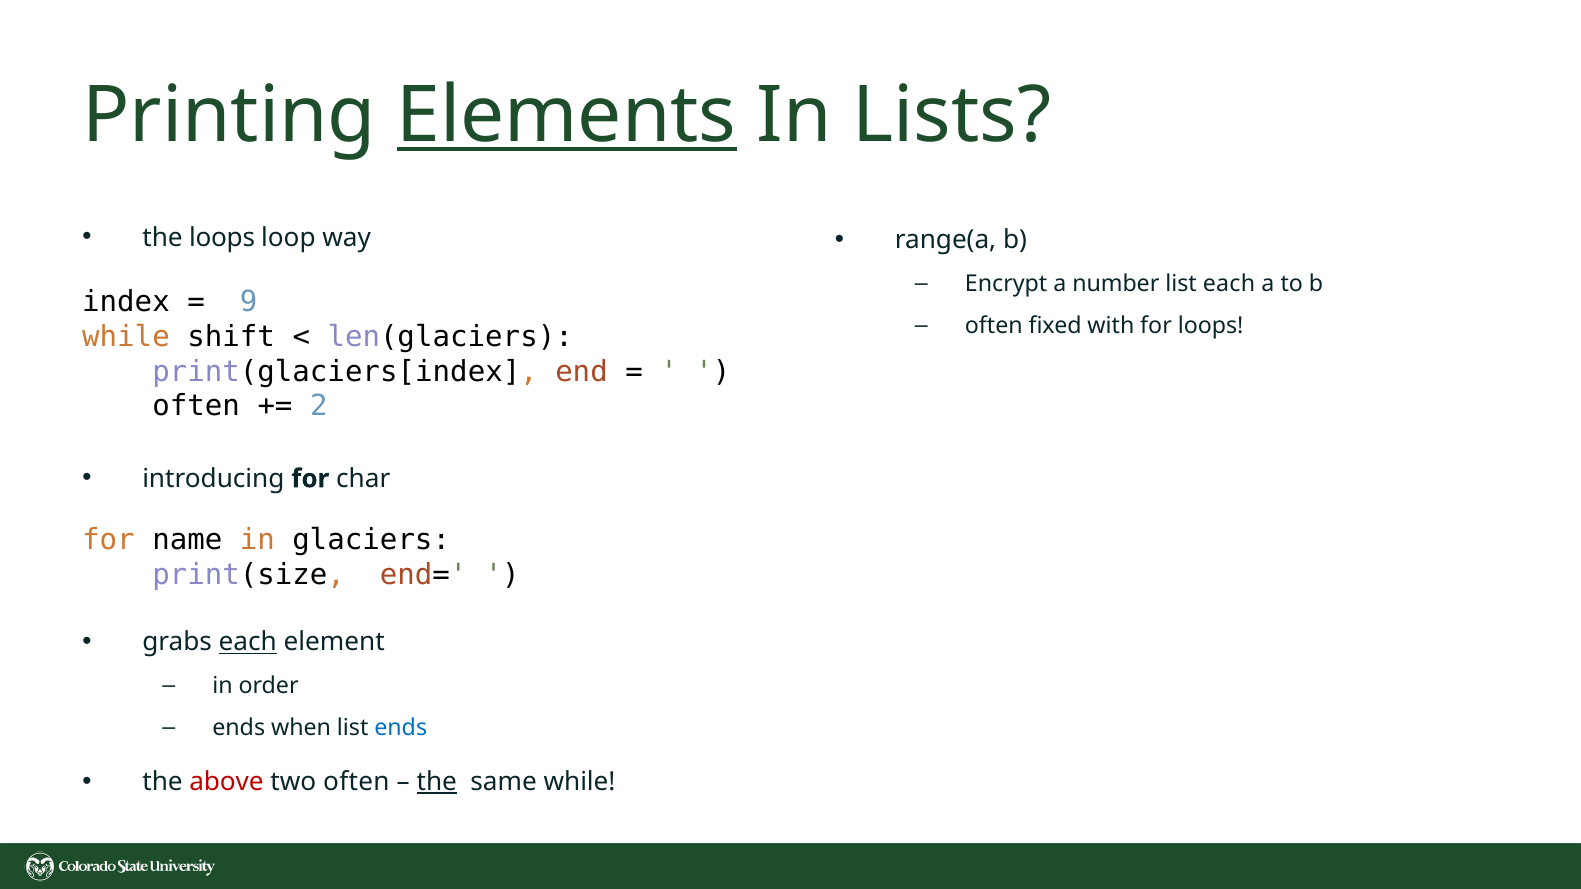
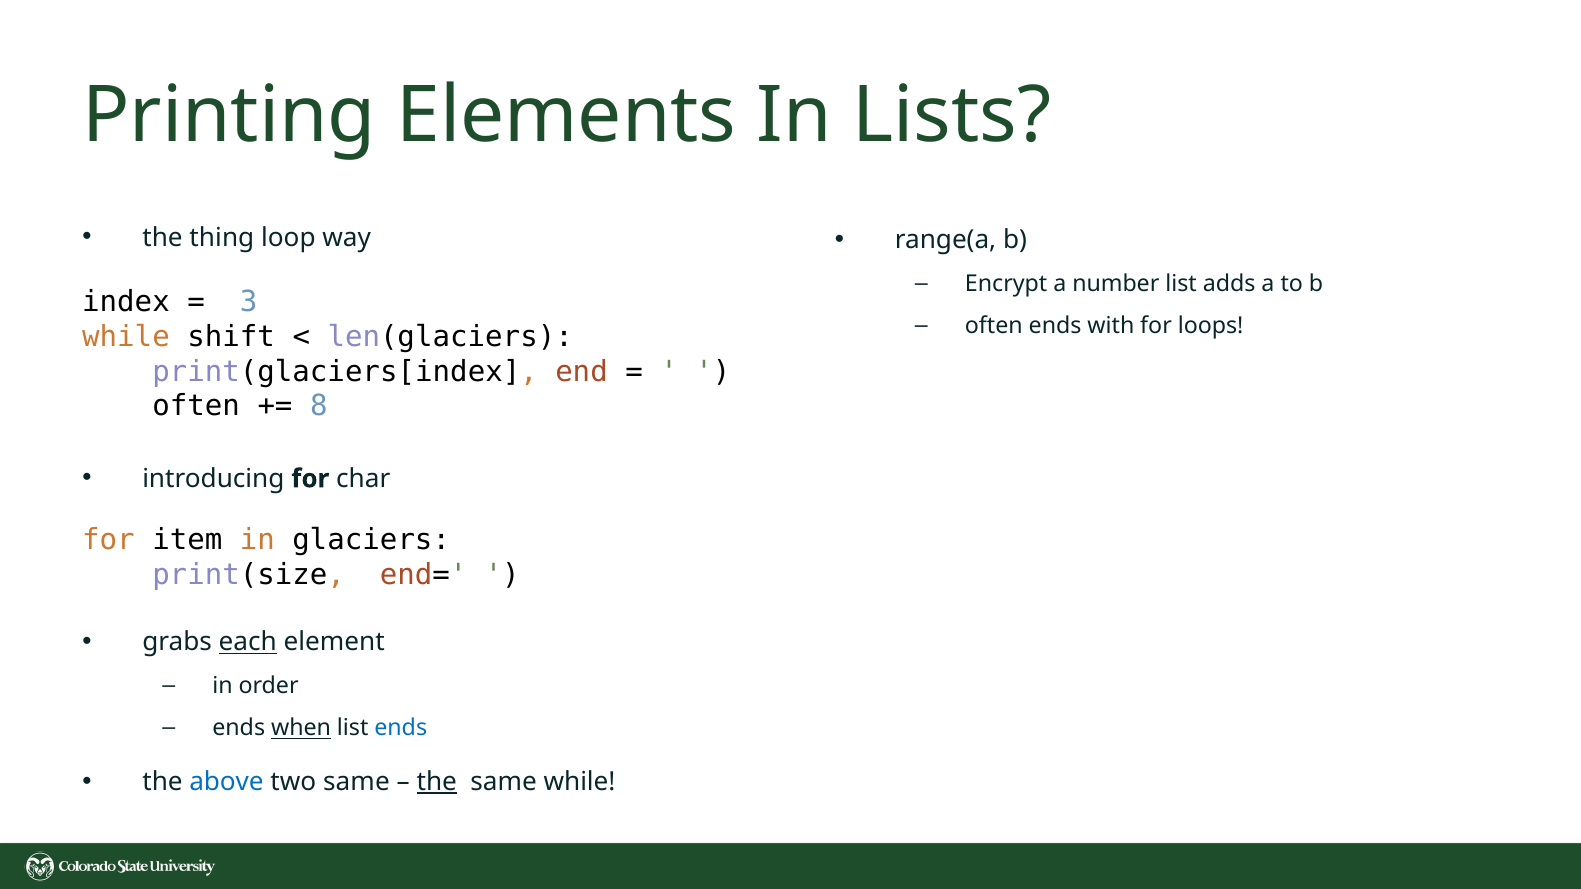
Elements underline: present -> none
the loops: loops -> thing
list each: each -> adds
9: 9 -> 3
often fixed: fixed -> ends
2: 2 -> 8
name: name -> item
when underline: none -> present
above colour: red -> blue
two often: often -> same
